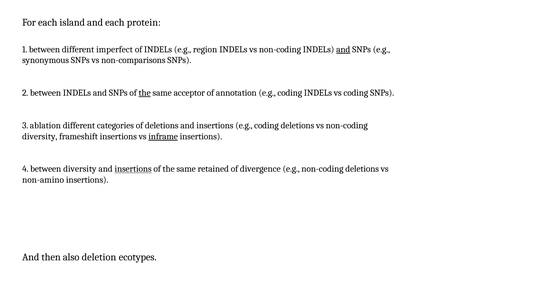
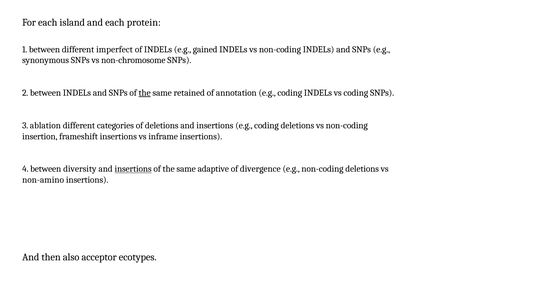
region: region -> gained
and at (343, 49) underline: present -> none
non-comparisons: non-comparisons -> non-chromosome
acceptor: acceptor -> retained
diversity at (40, 136): diversity -> insertion
inframe underline: present -> none
retained: retained -> adaptive
deletion: deletion -> acceptor
